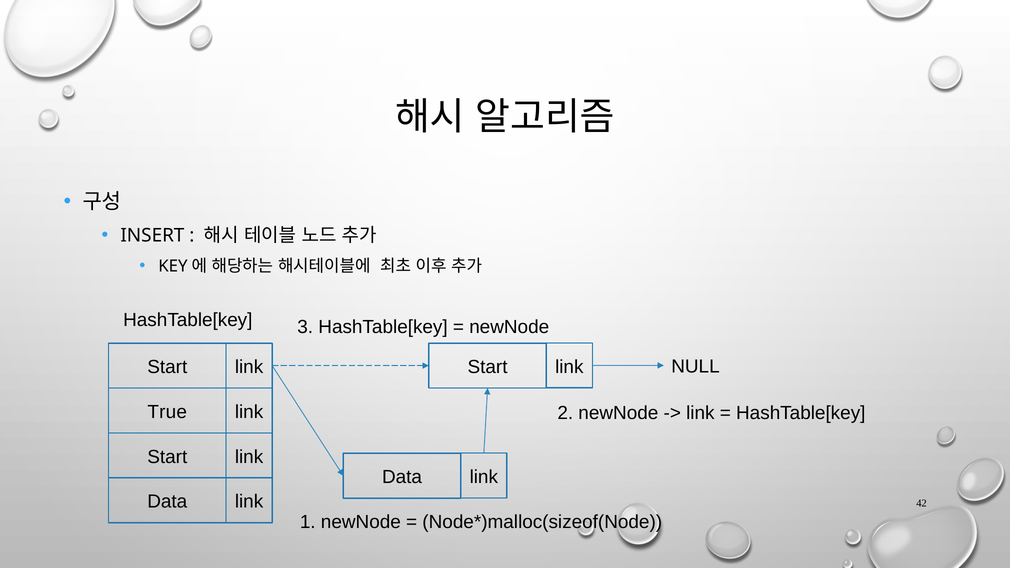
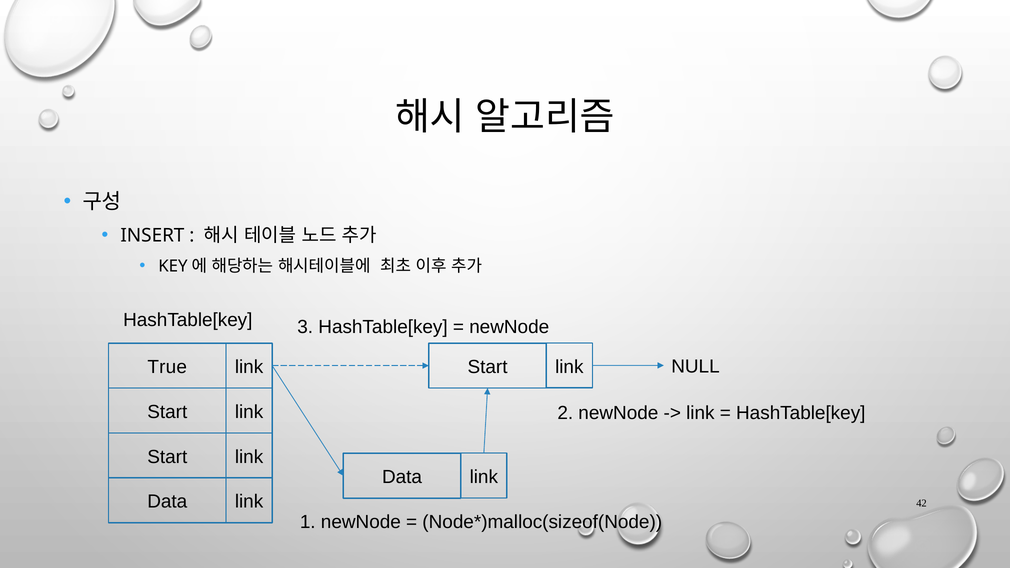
Start at (167, 367): Start -> True
True at (167, 412): True -> Start
